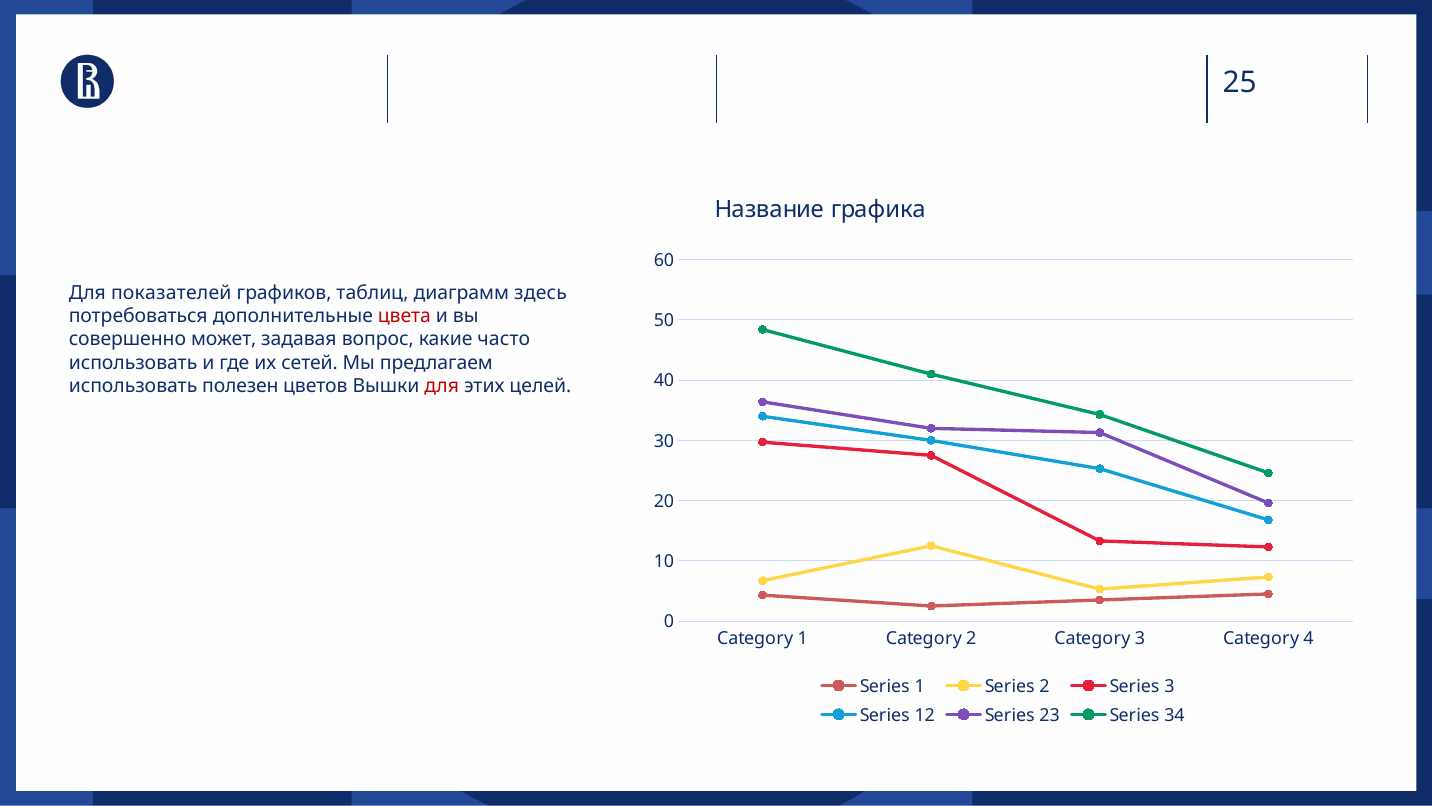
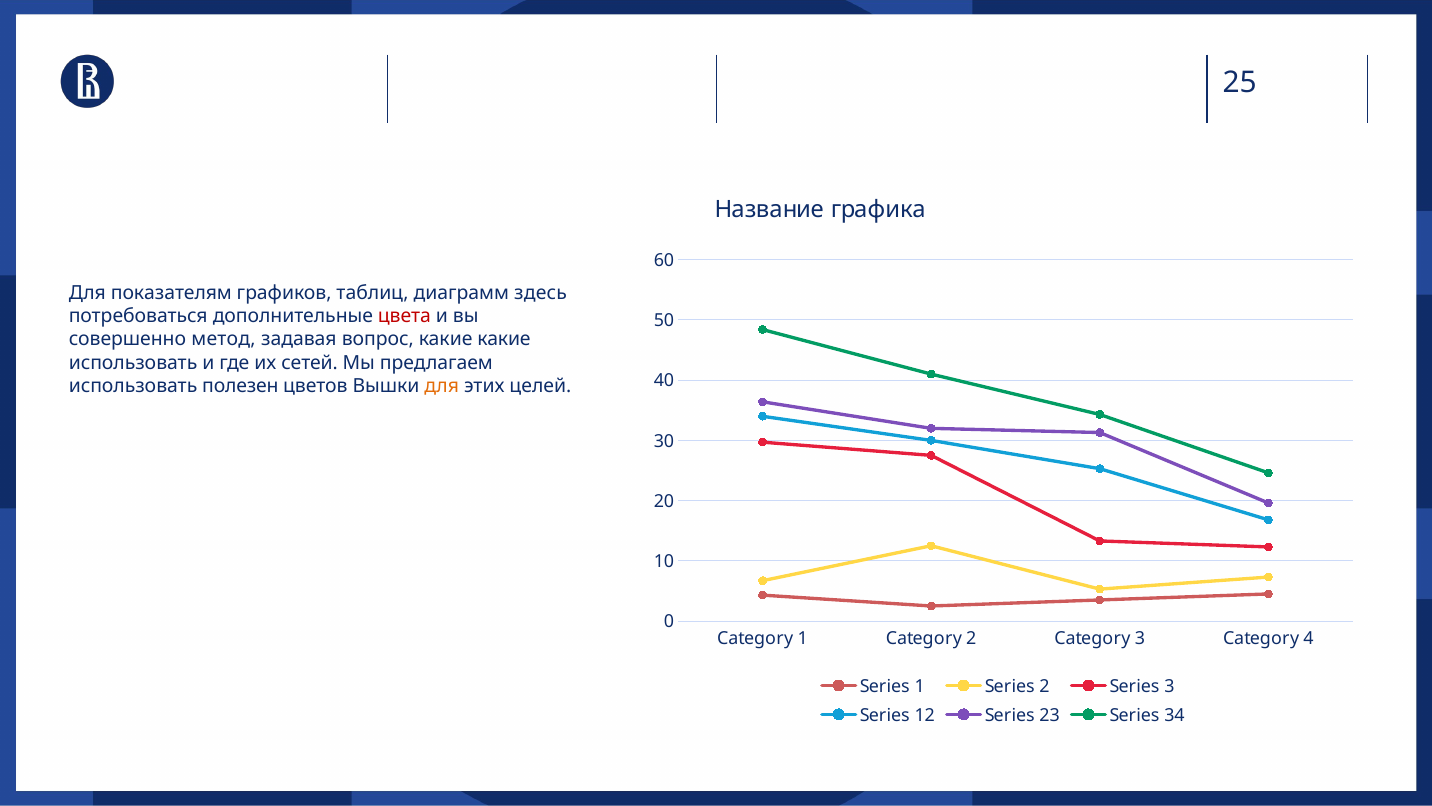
показателей: показателей -> показателям
может: может -> метод
какие часто: часто -> какие
для at (442, 386) colour: red -> orange
